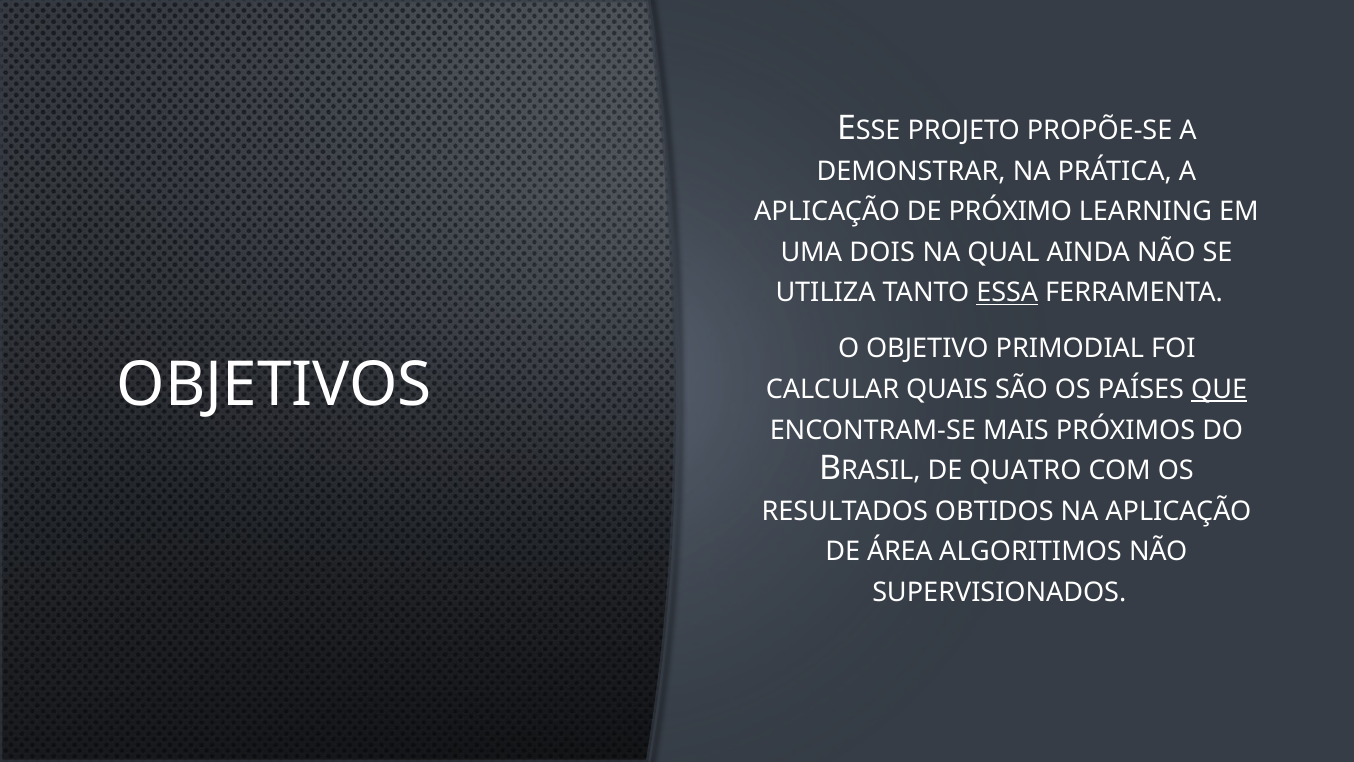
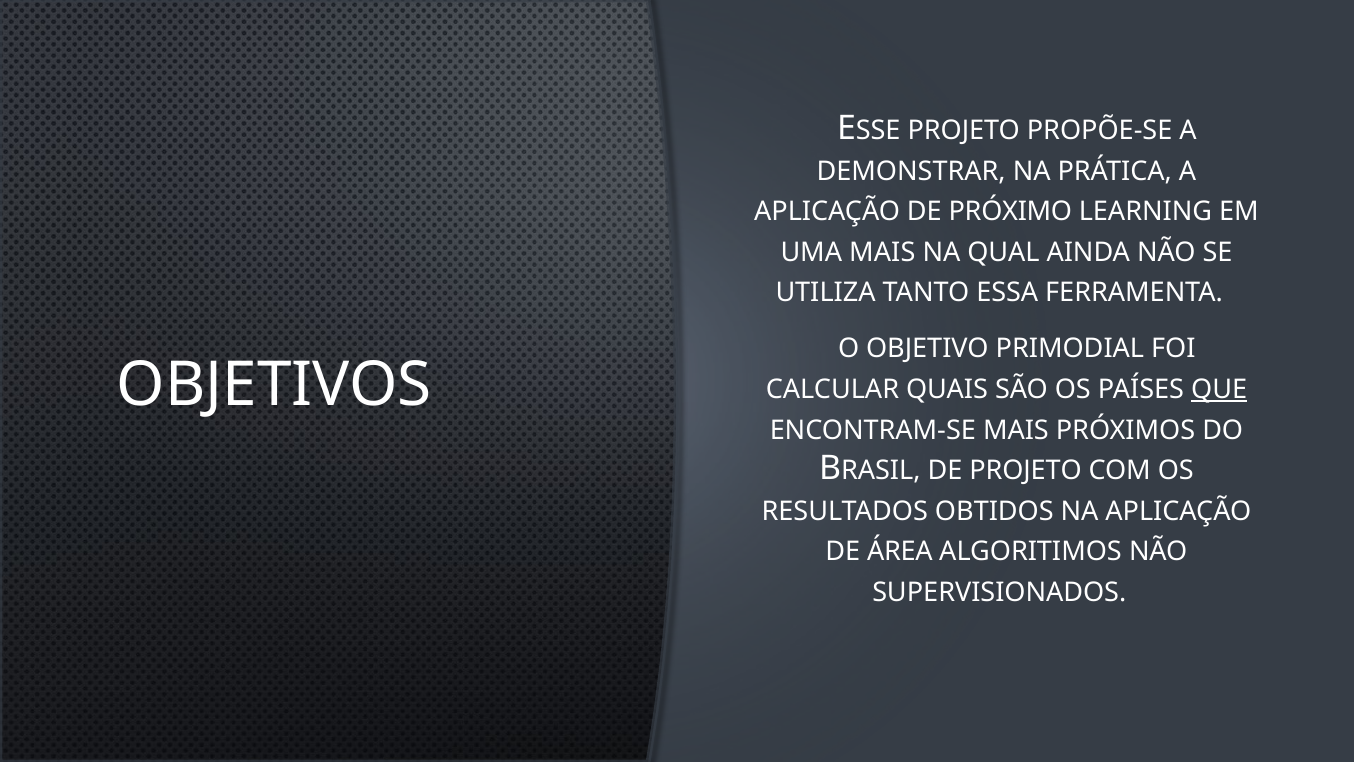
UMA DOIS: DOIS -> MAIS
ESSA underline: present -> none
DE QUATRO: QUATRO -> PROJETO
